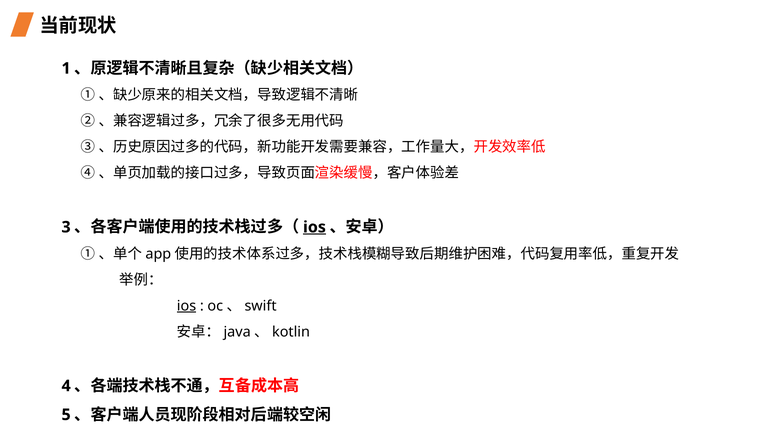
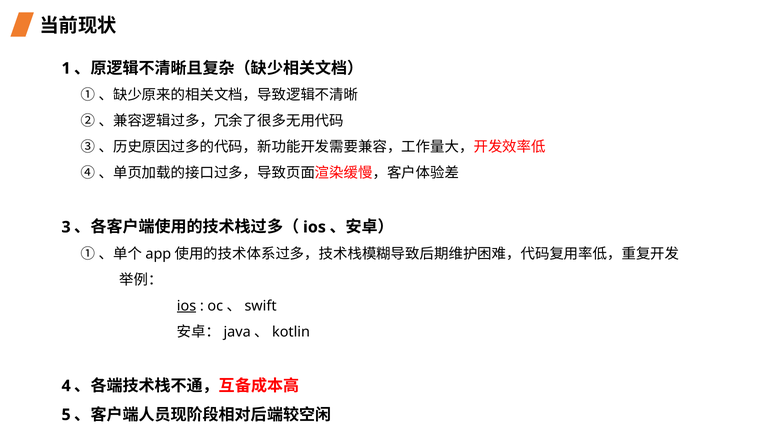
ios at (314, 227) underline: present -> none
